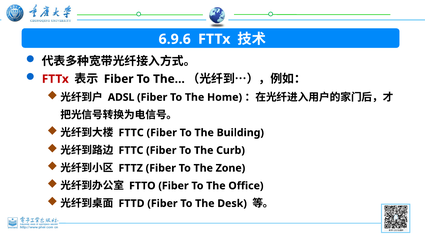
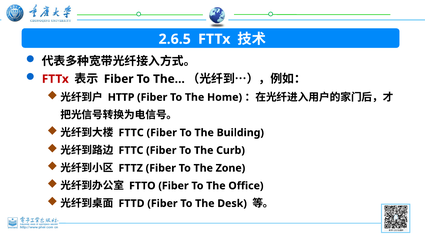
6.9.6: 6.9.6 -> 2.6.5
ADSL: ADSL -> HTTP
